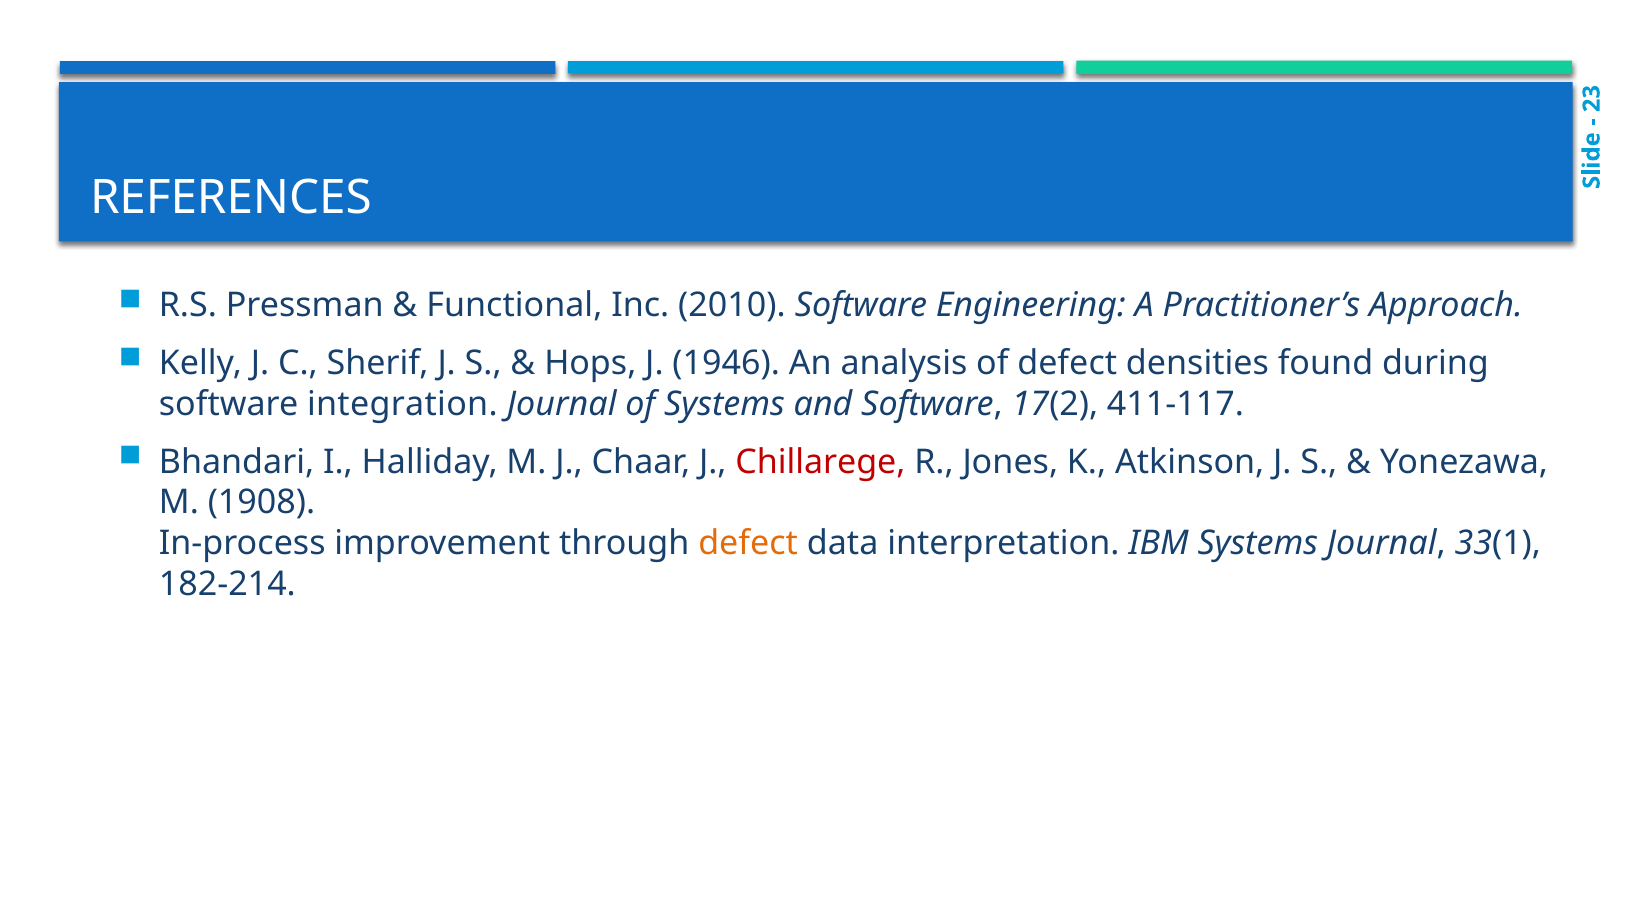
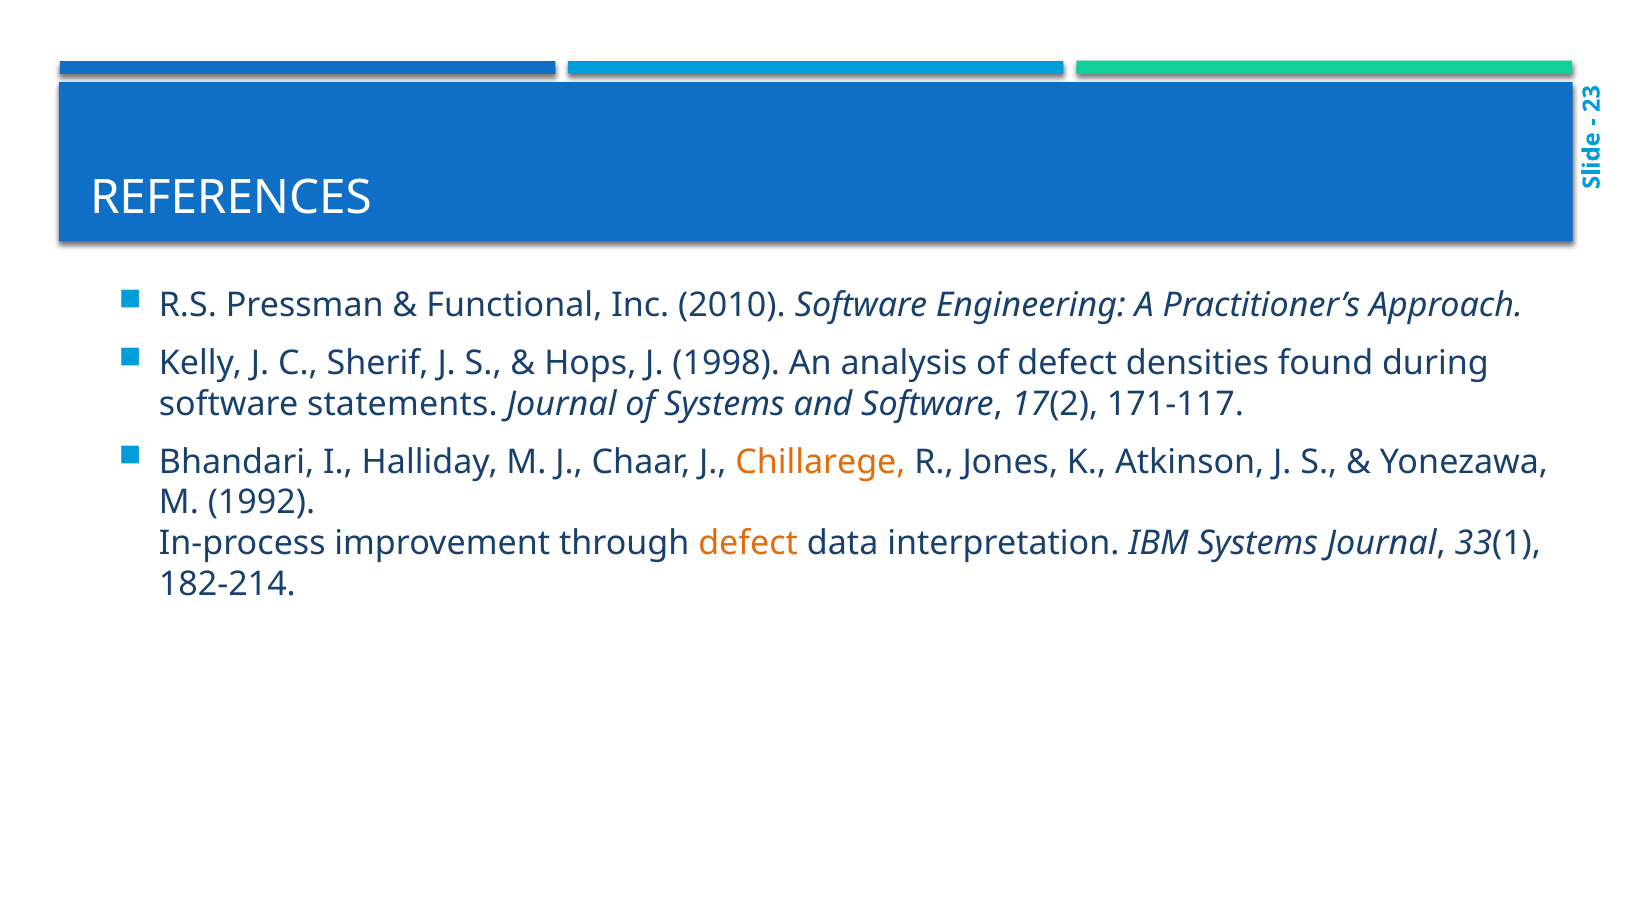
1946: 1946 -> 1998
integration: integration -> statements
411-117: 411-117 -> 171-117
Chillarege colour: red -> orange
1908: 1908 -> 1992
